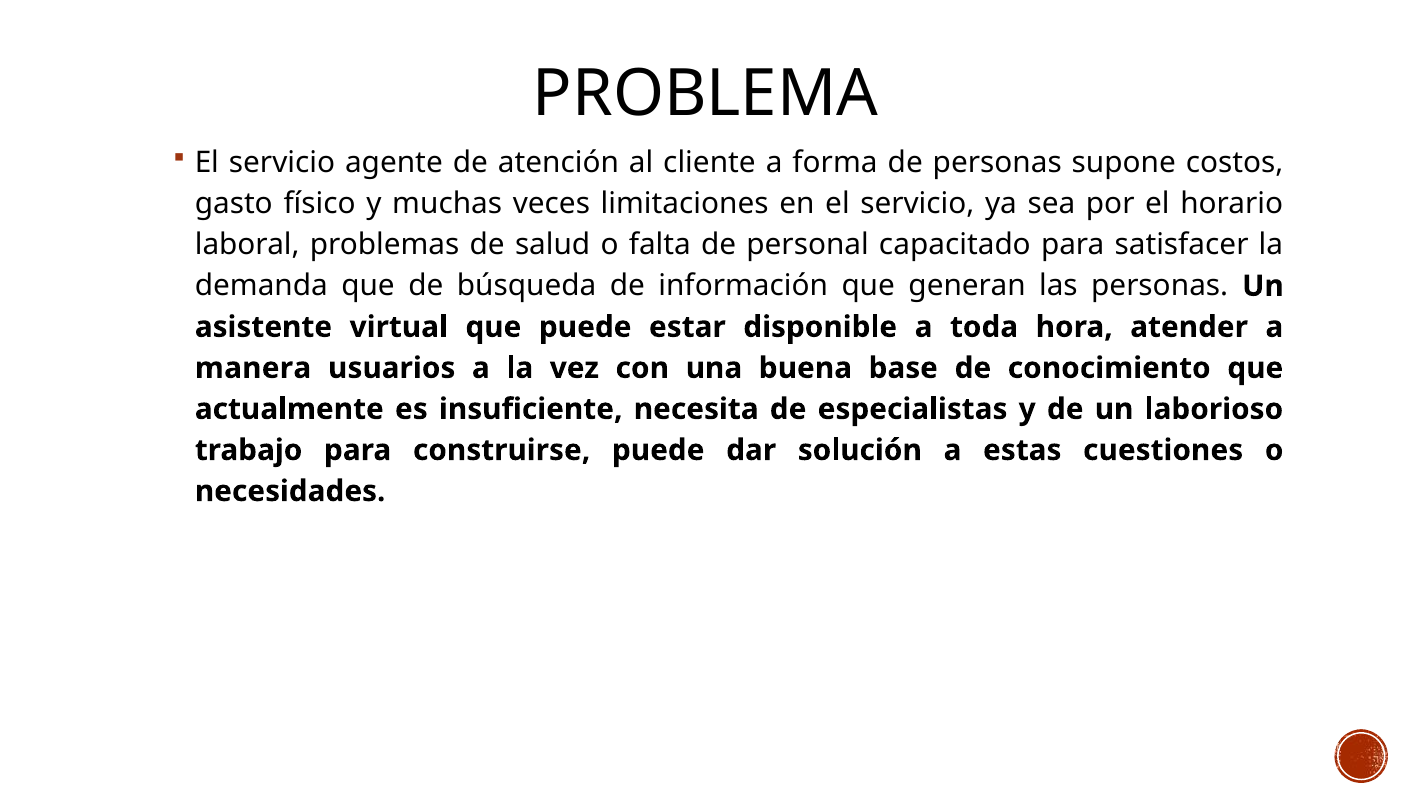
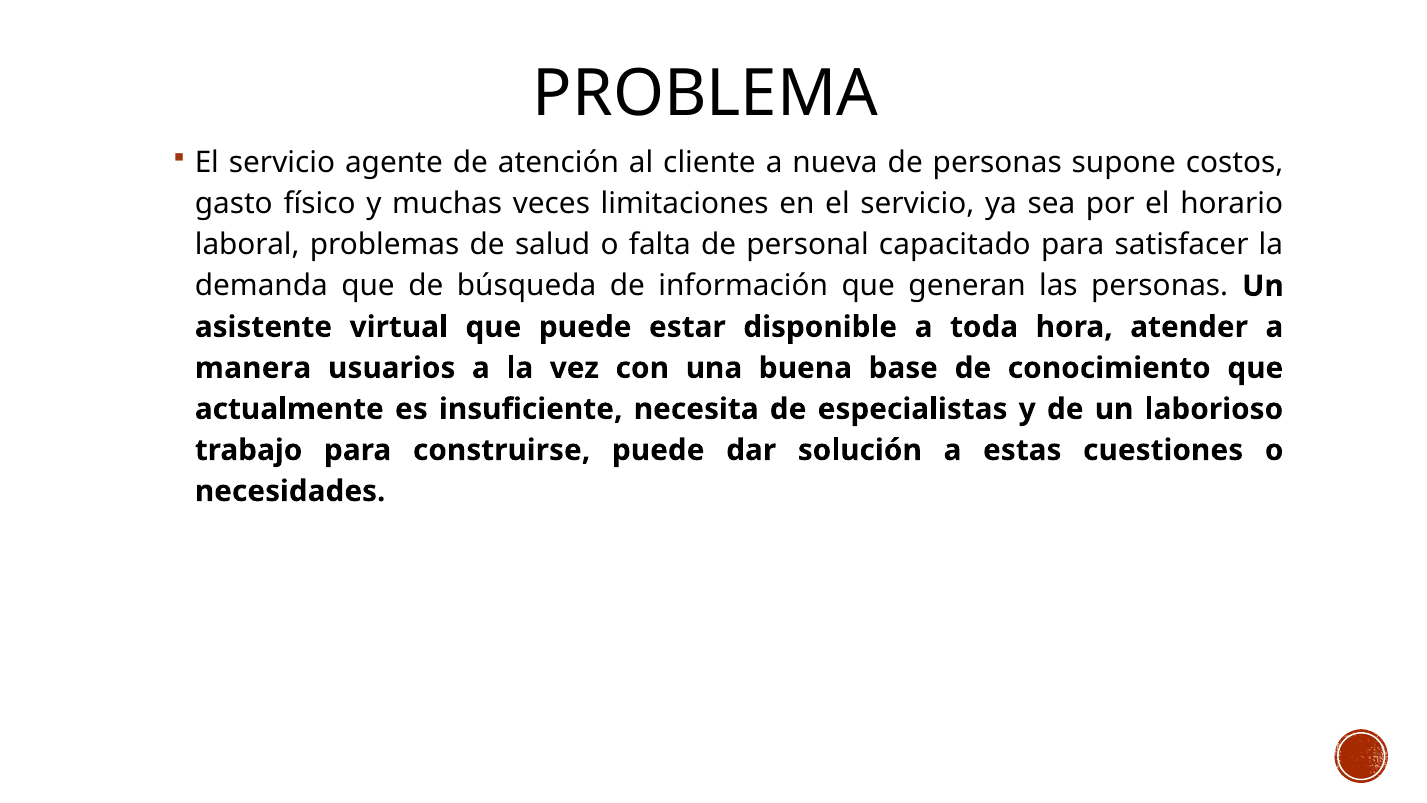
forma: forma -> nueva
